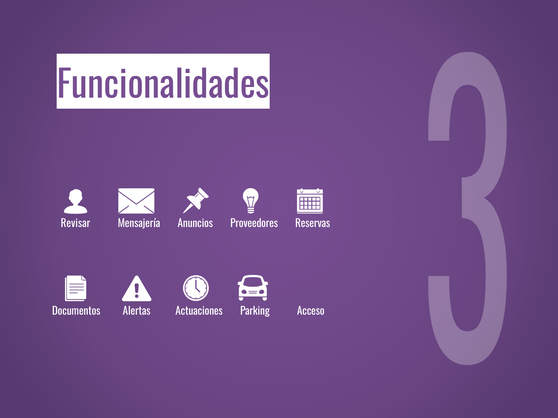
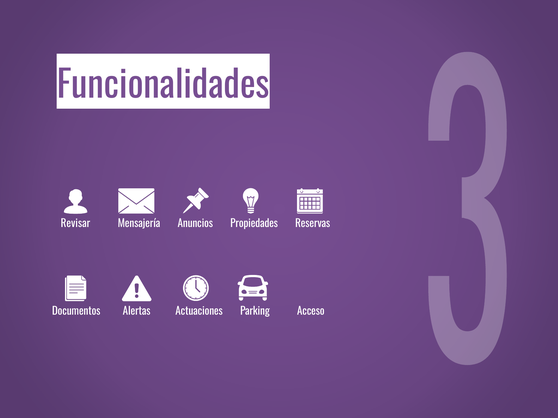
Proveedores: Proveedores -> Propiedades
